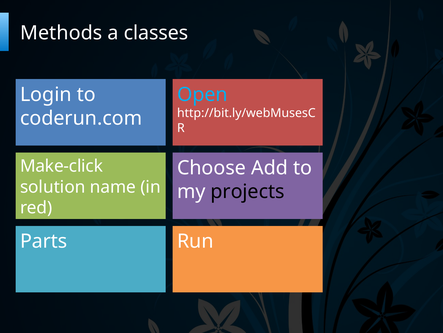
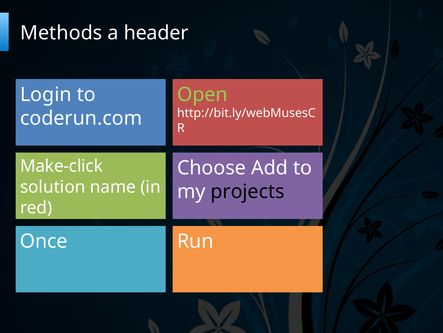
classes: classes -> header
Open colour: light blue -> light green
Parts: Parts -> Once
